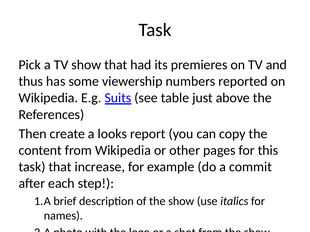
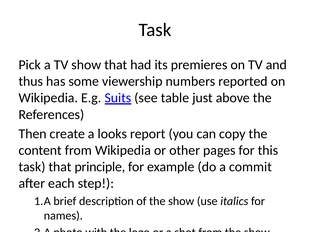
increase: increase -> principle
